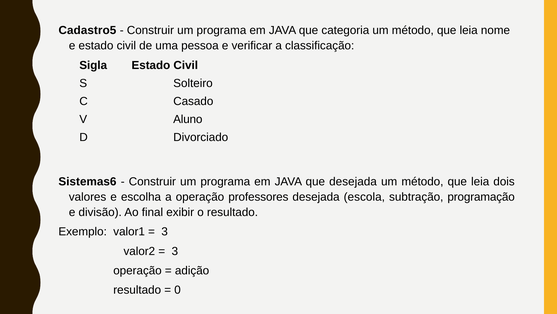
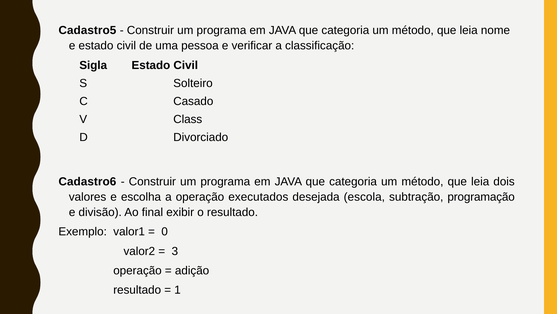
Aluno: Aluno -> Class
Sistemas6: Sistemas6 -> Cadastro6
desejada at (353, 181): desejada -> categoria
professores: professores -> executados
3 at (165, 231): 3 -> 0
0: 0 -> 1
